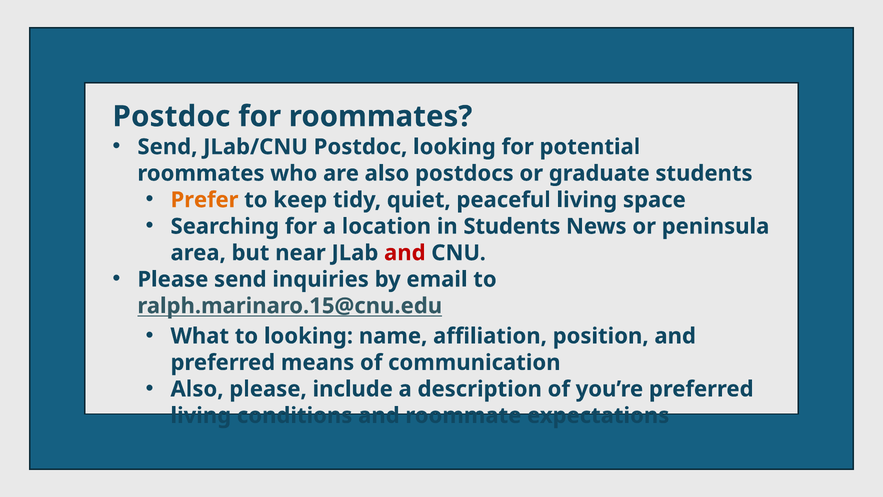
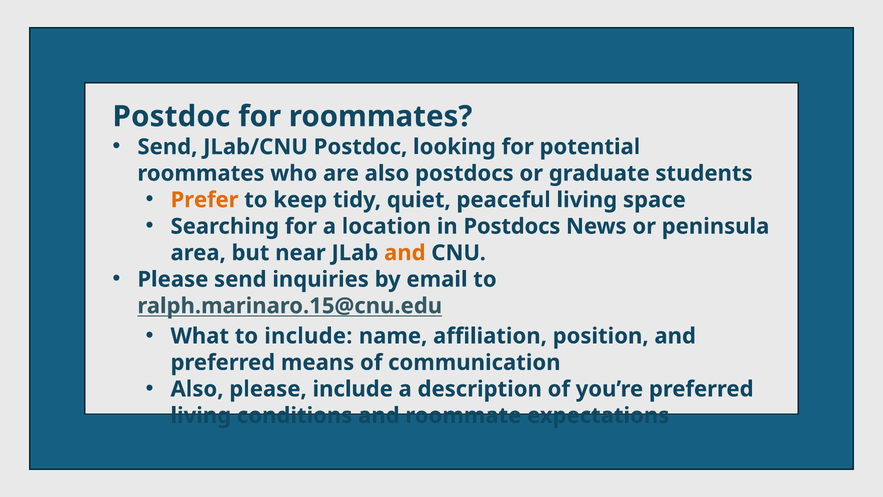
in Students: Students -> Postdocs
and at (405, 253) colour: red -> orange
to looking: looking -> include
